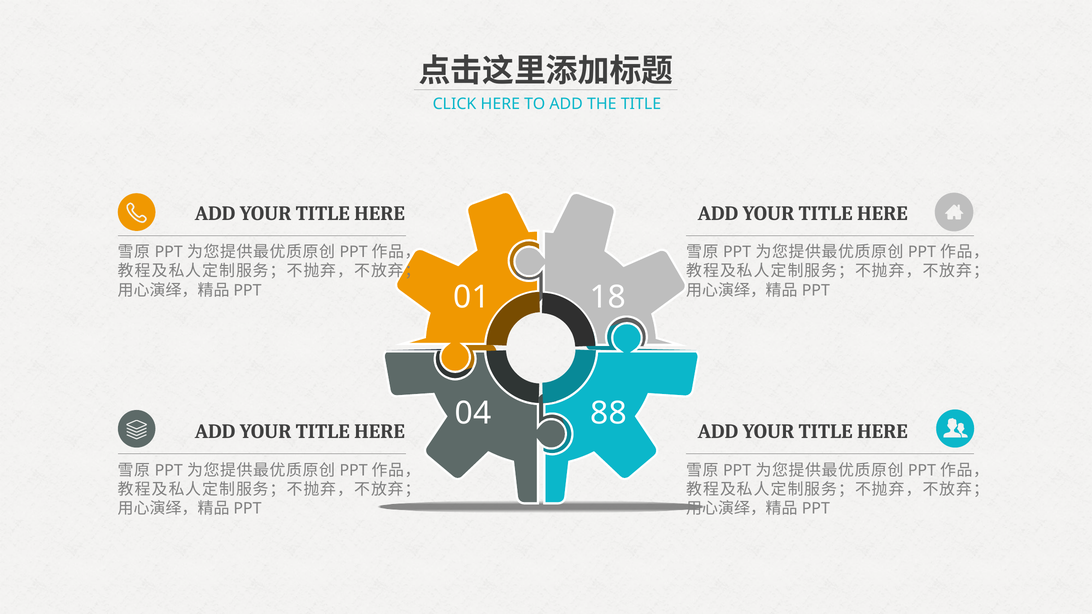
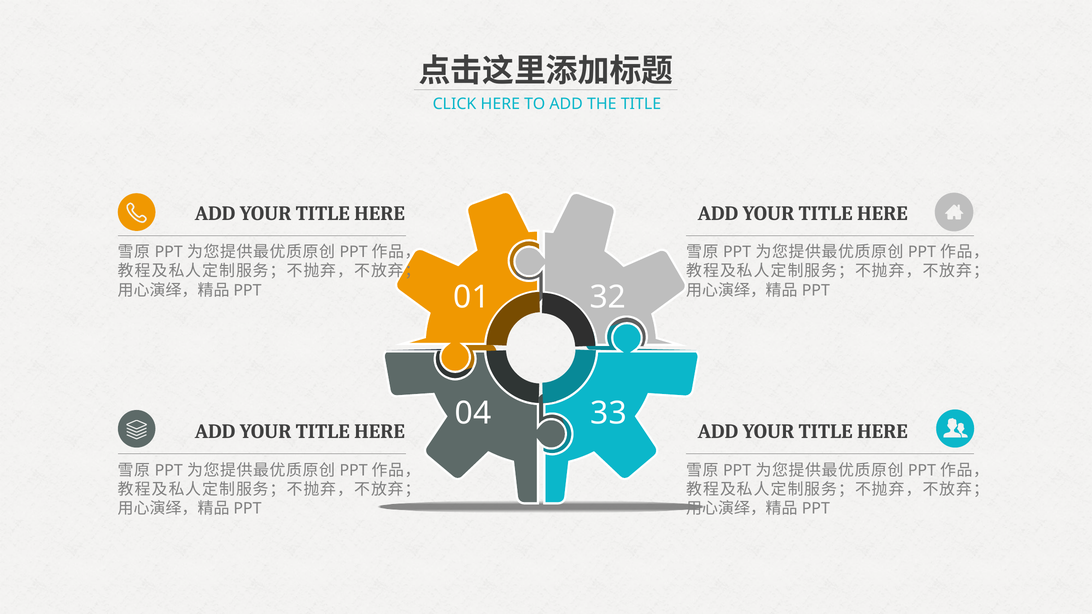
18: 18 -> 32
88: 88 -> 33
